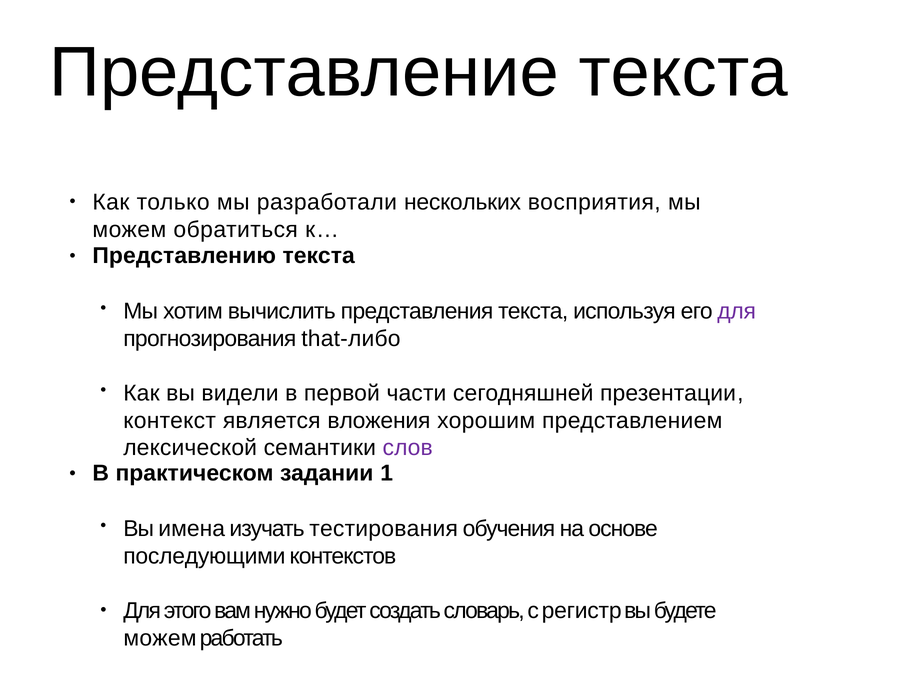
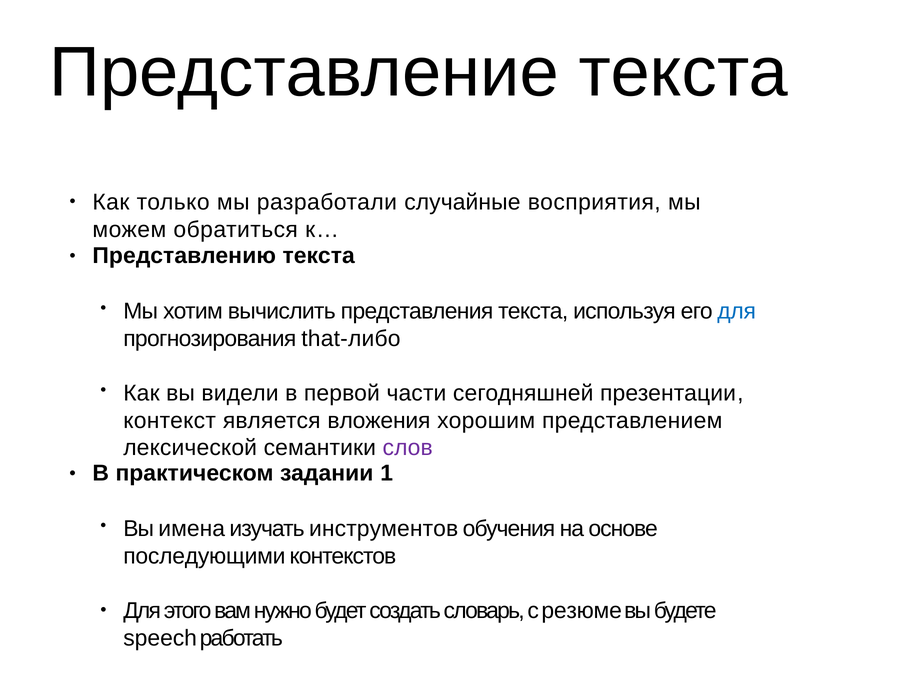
нескольких: нескольких -> случайные
для at (737, 312) colour: purple -> blue
тестирования: тестирования -> инструментов
регистр: регистр -> резюме
можем at (160, 639): можем -> speech
